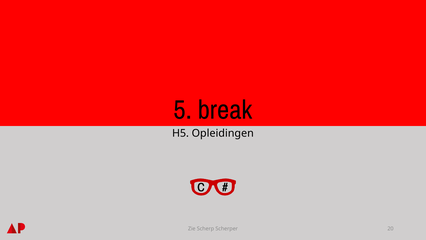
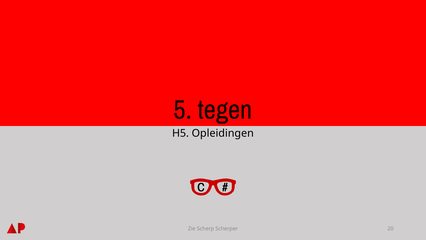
break: break -> tegen
